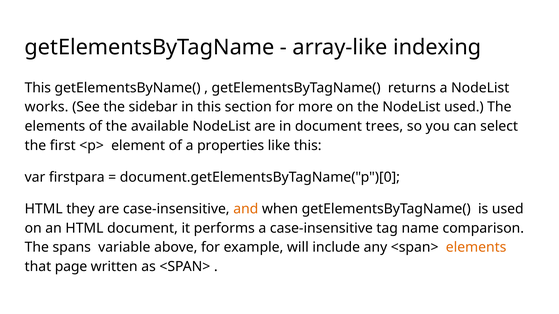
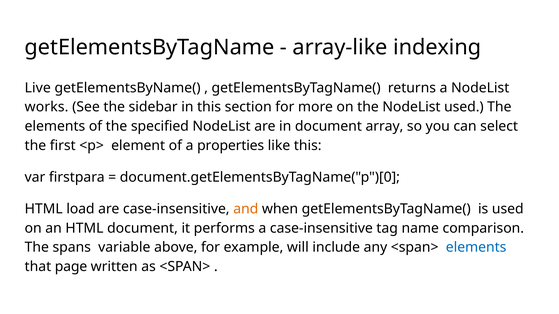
This at (38, 88): This -> Live
available: available -> specified
trees: trees -> array
they: they -> load
elements at (476, 248) colour: orange -> blue
